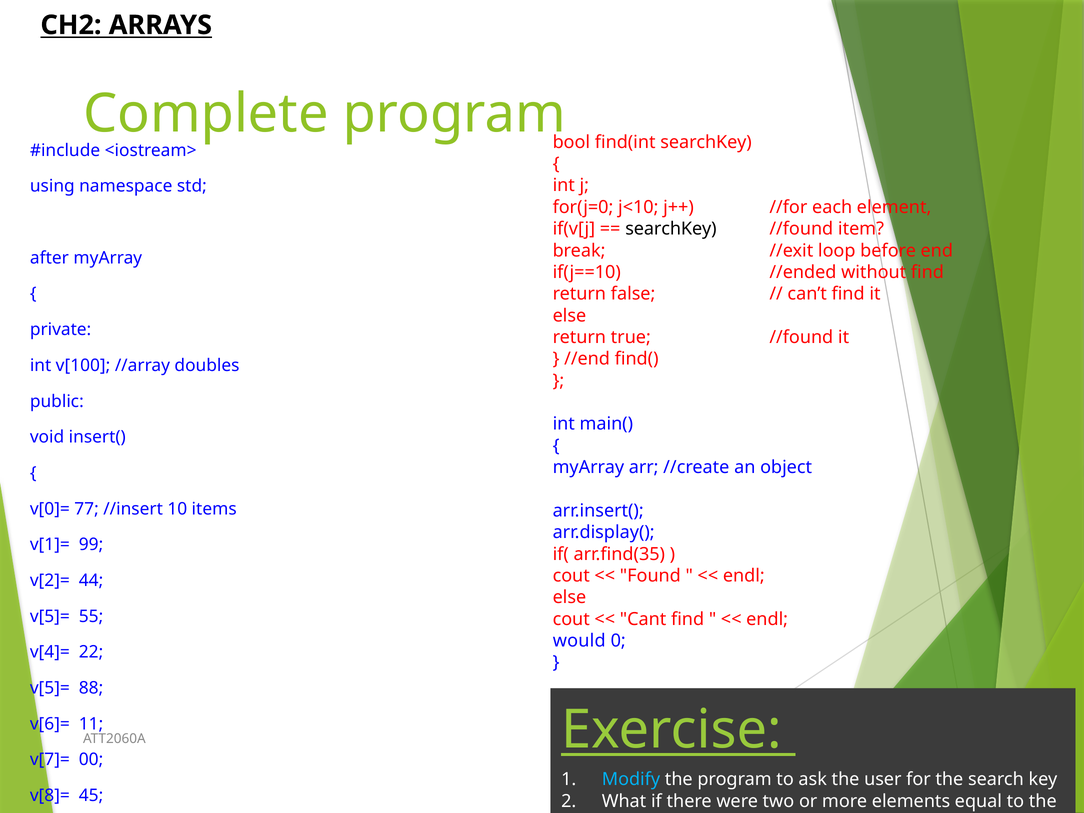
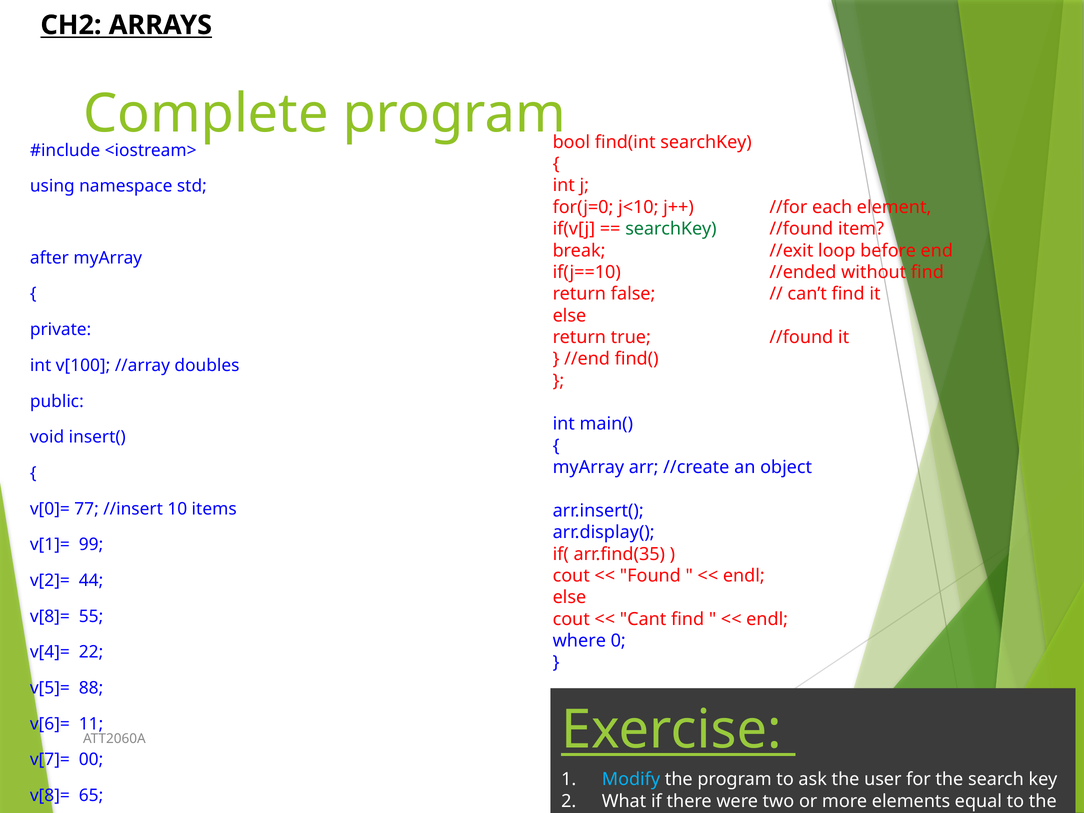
searchKey at (671, 229) colour: black -> green
v[5]= at (50, 616): v[5]= -> v[8]=
would: would -> where
45: 45 -> 65
